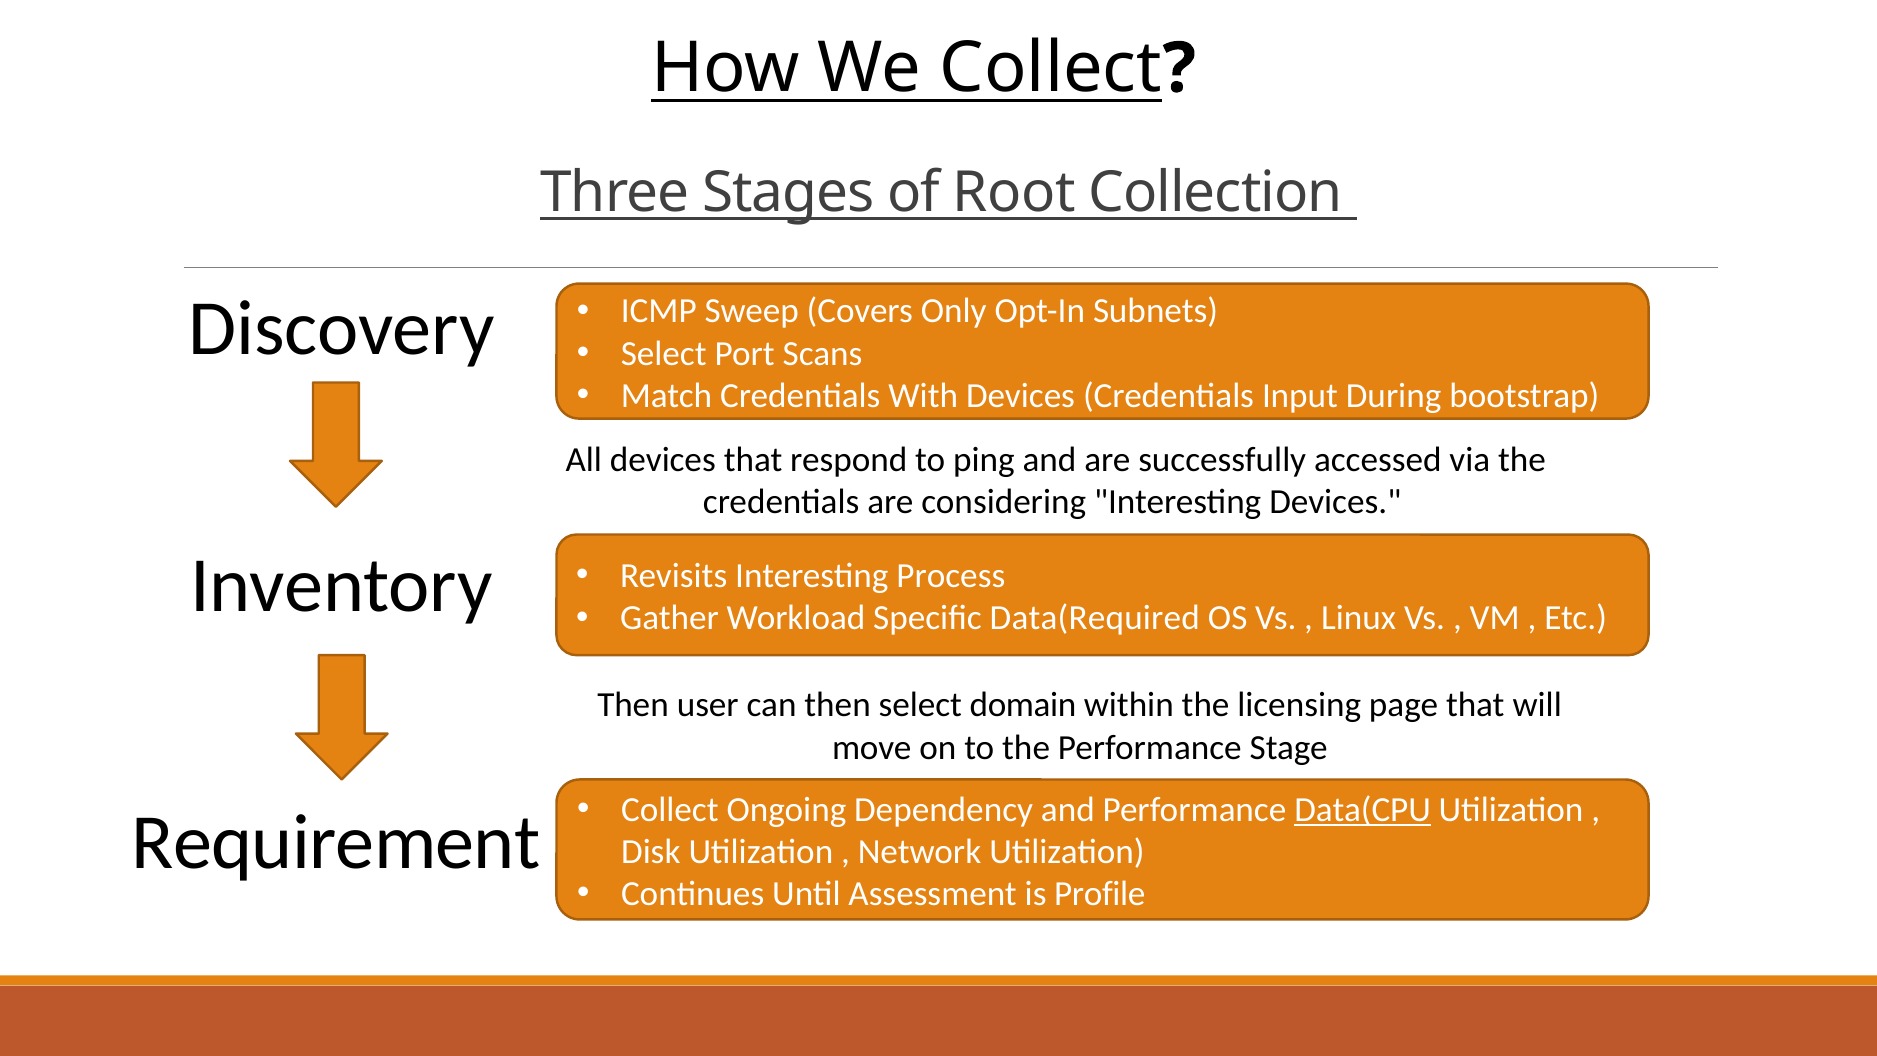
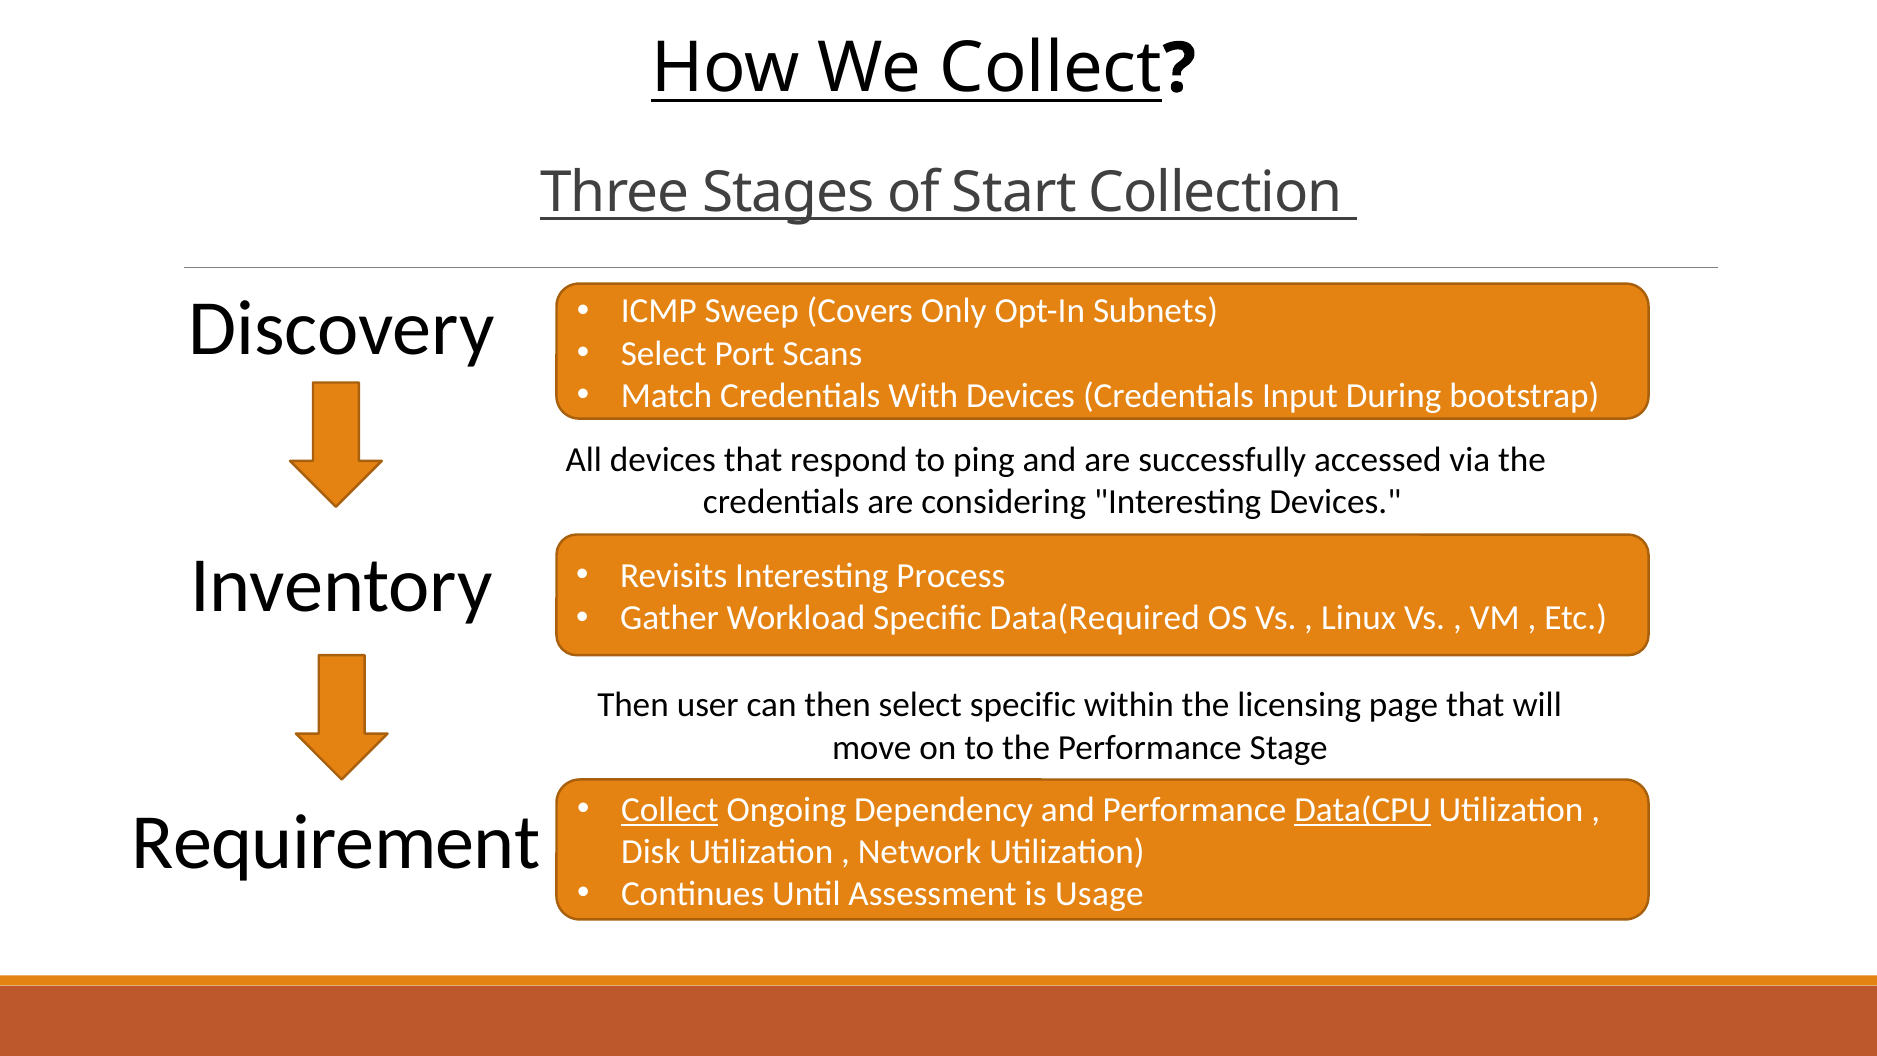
Root: Root -> Start
select domain: domain -> specific
Collect at (670, 810) underline: none -> present
Profile: Profile -> Usage
